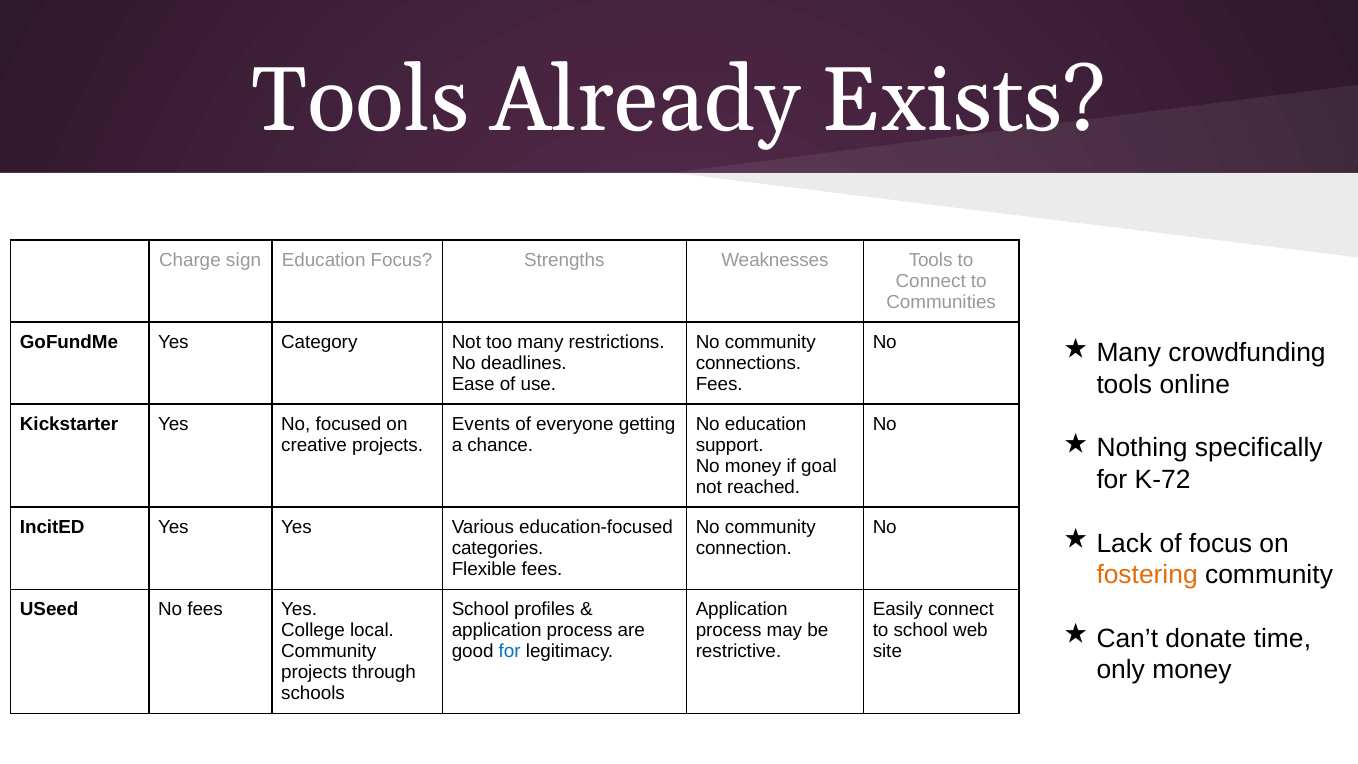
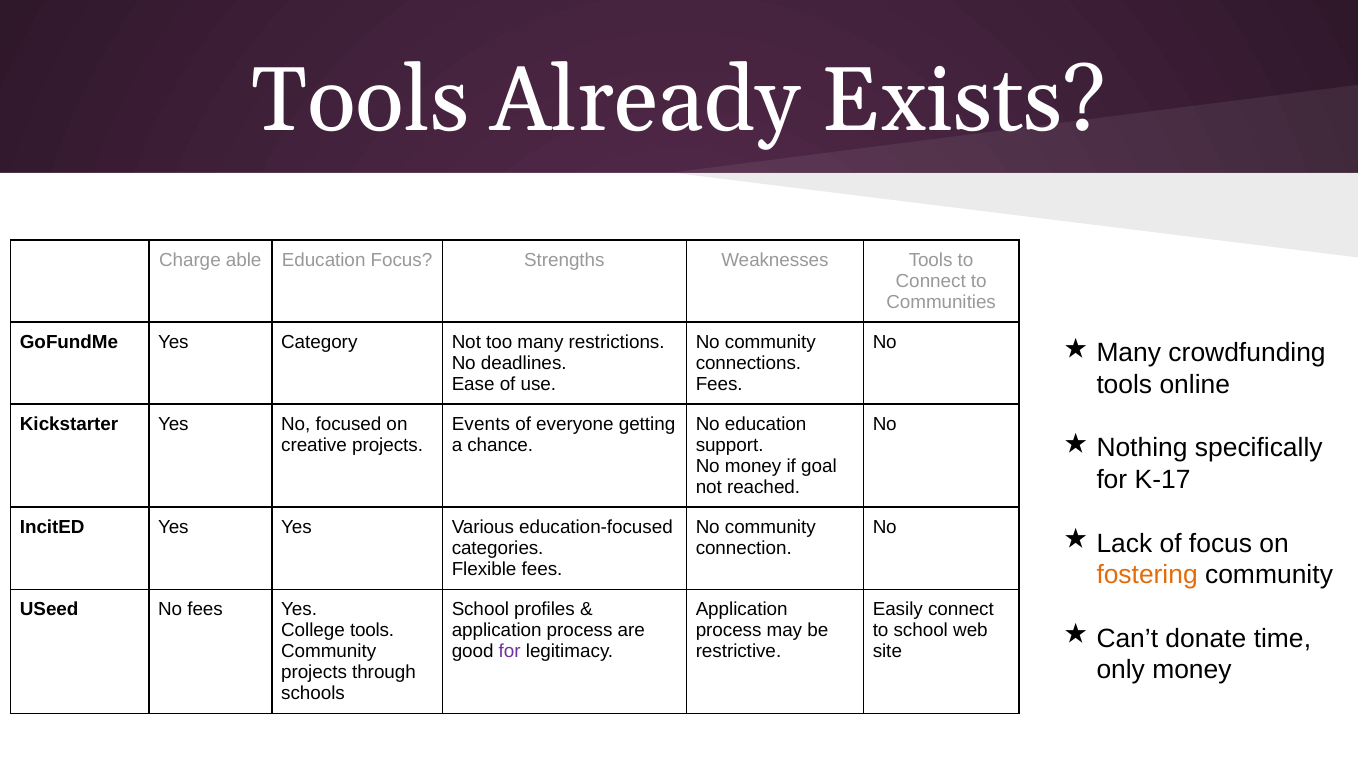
sign: sign -> able
K-72: K-72 -> K-17
College local: local -> tools
for at (510, 652) colour: blue -> purple
